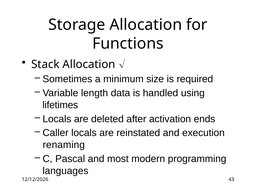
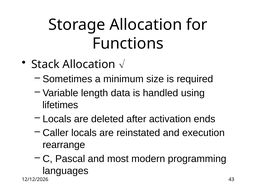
renaming: renaming -> rearrange
